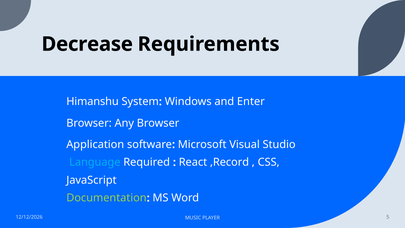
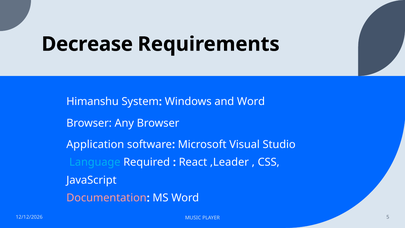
and Enter: Enter -> Word
,Record: ,Record -> ,Leader
Documentation colour: light green -> pink
